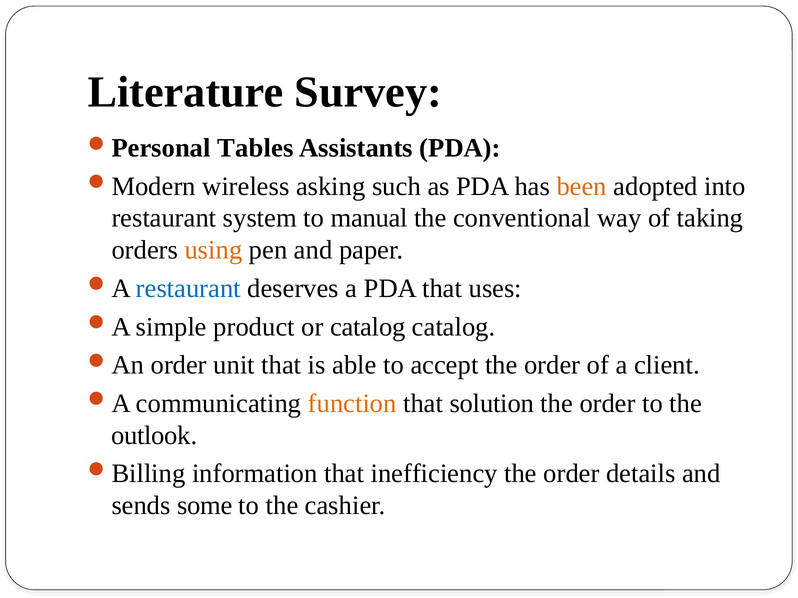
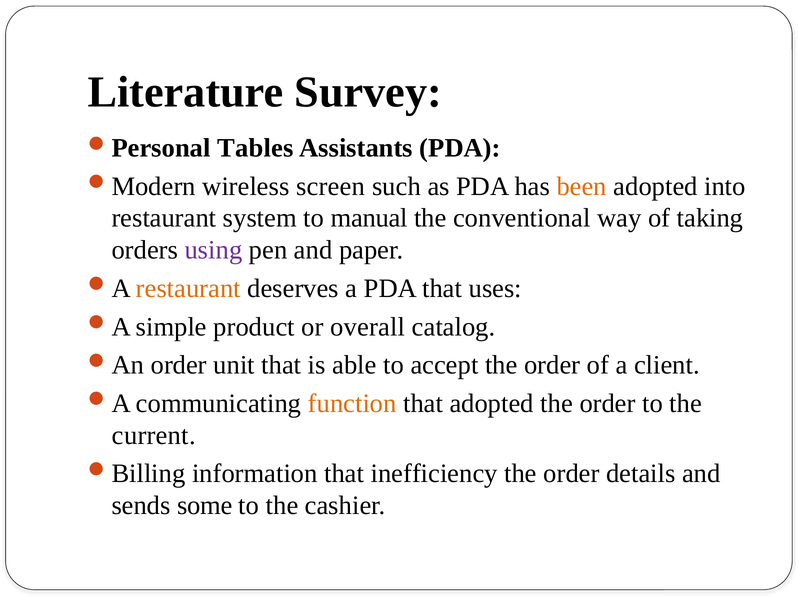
asking: asking -> screen
using colour: orange -> purple
restaurant at (188, 289) colour: blue -> orange
or catalog: catalog -> overall
that solution: solution -> adopted
outlook: outlook -> current
